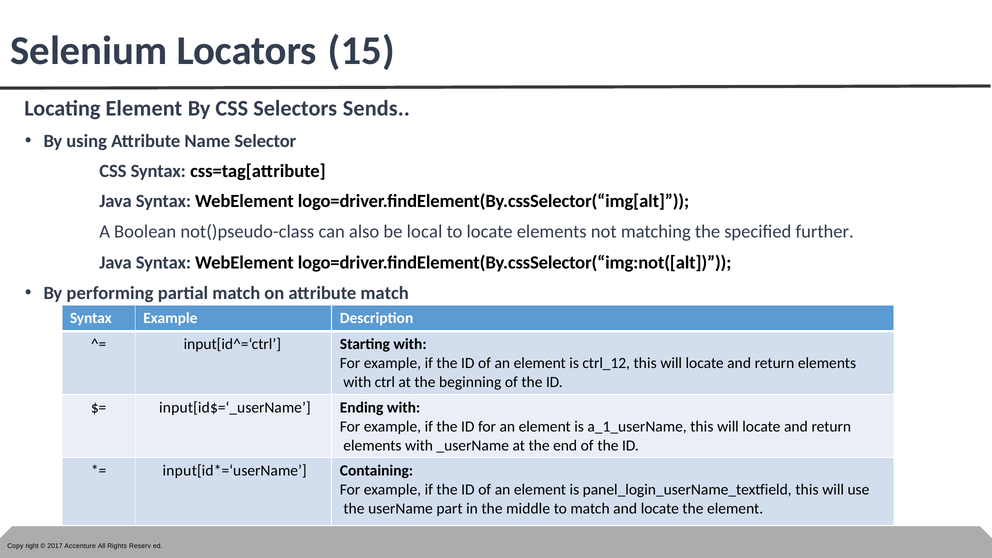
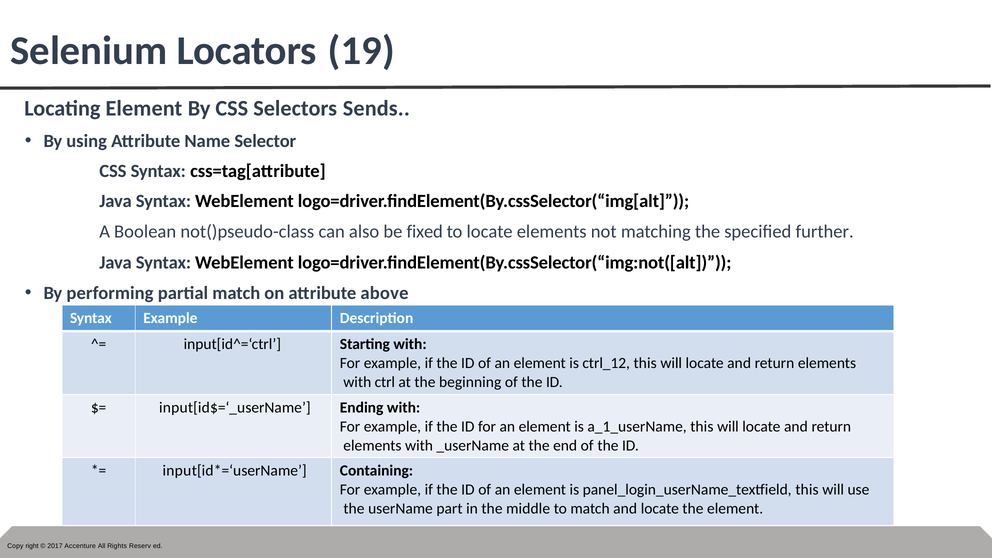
15: 15 -> 19
local: local -> fixed
attribute match: match -> above
